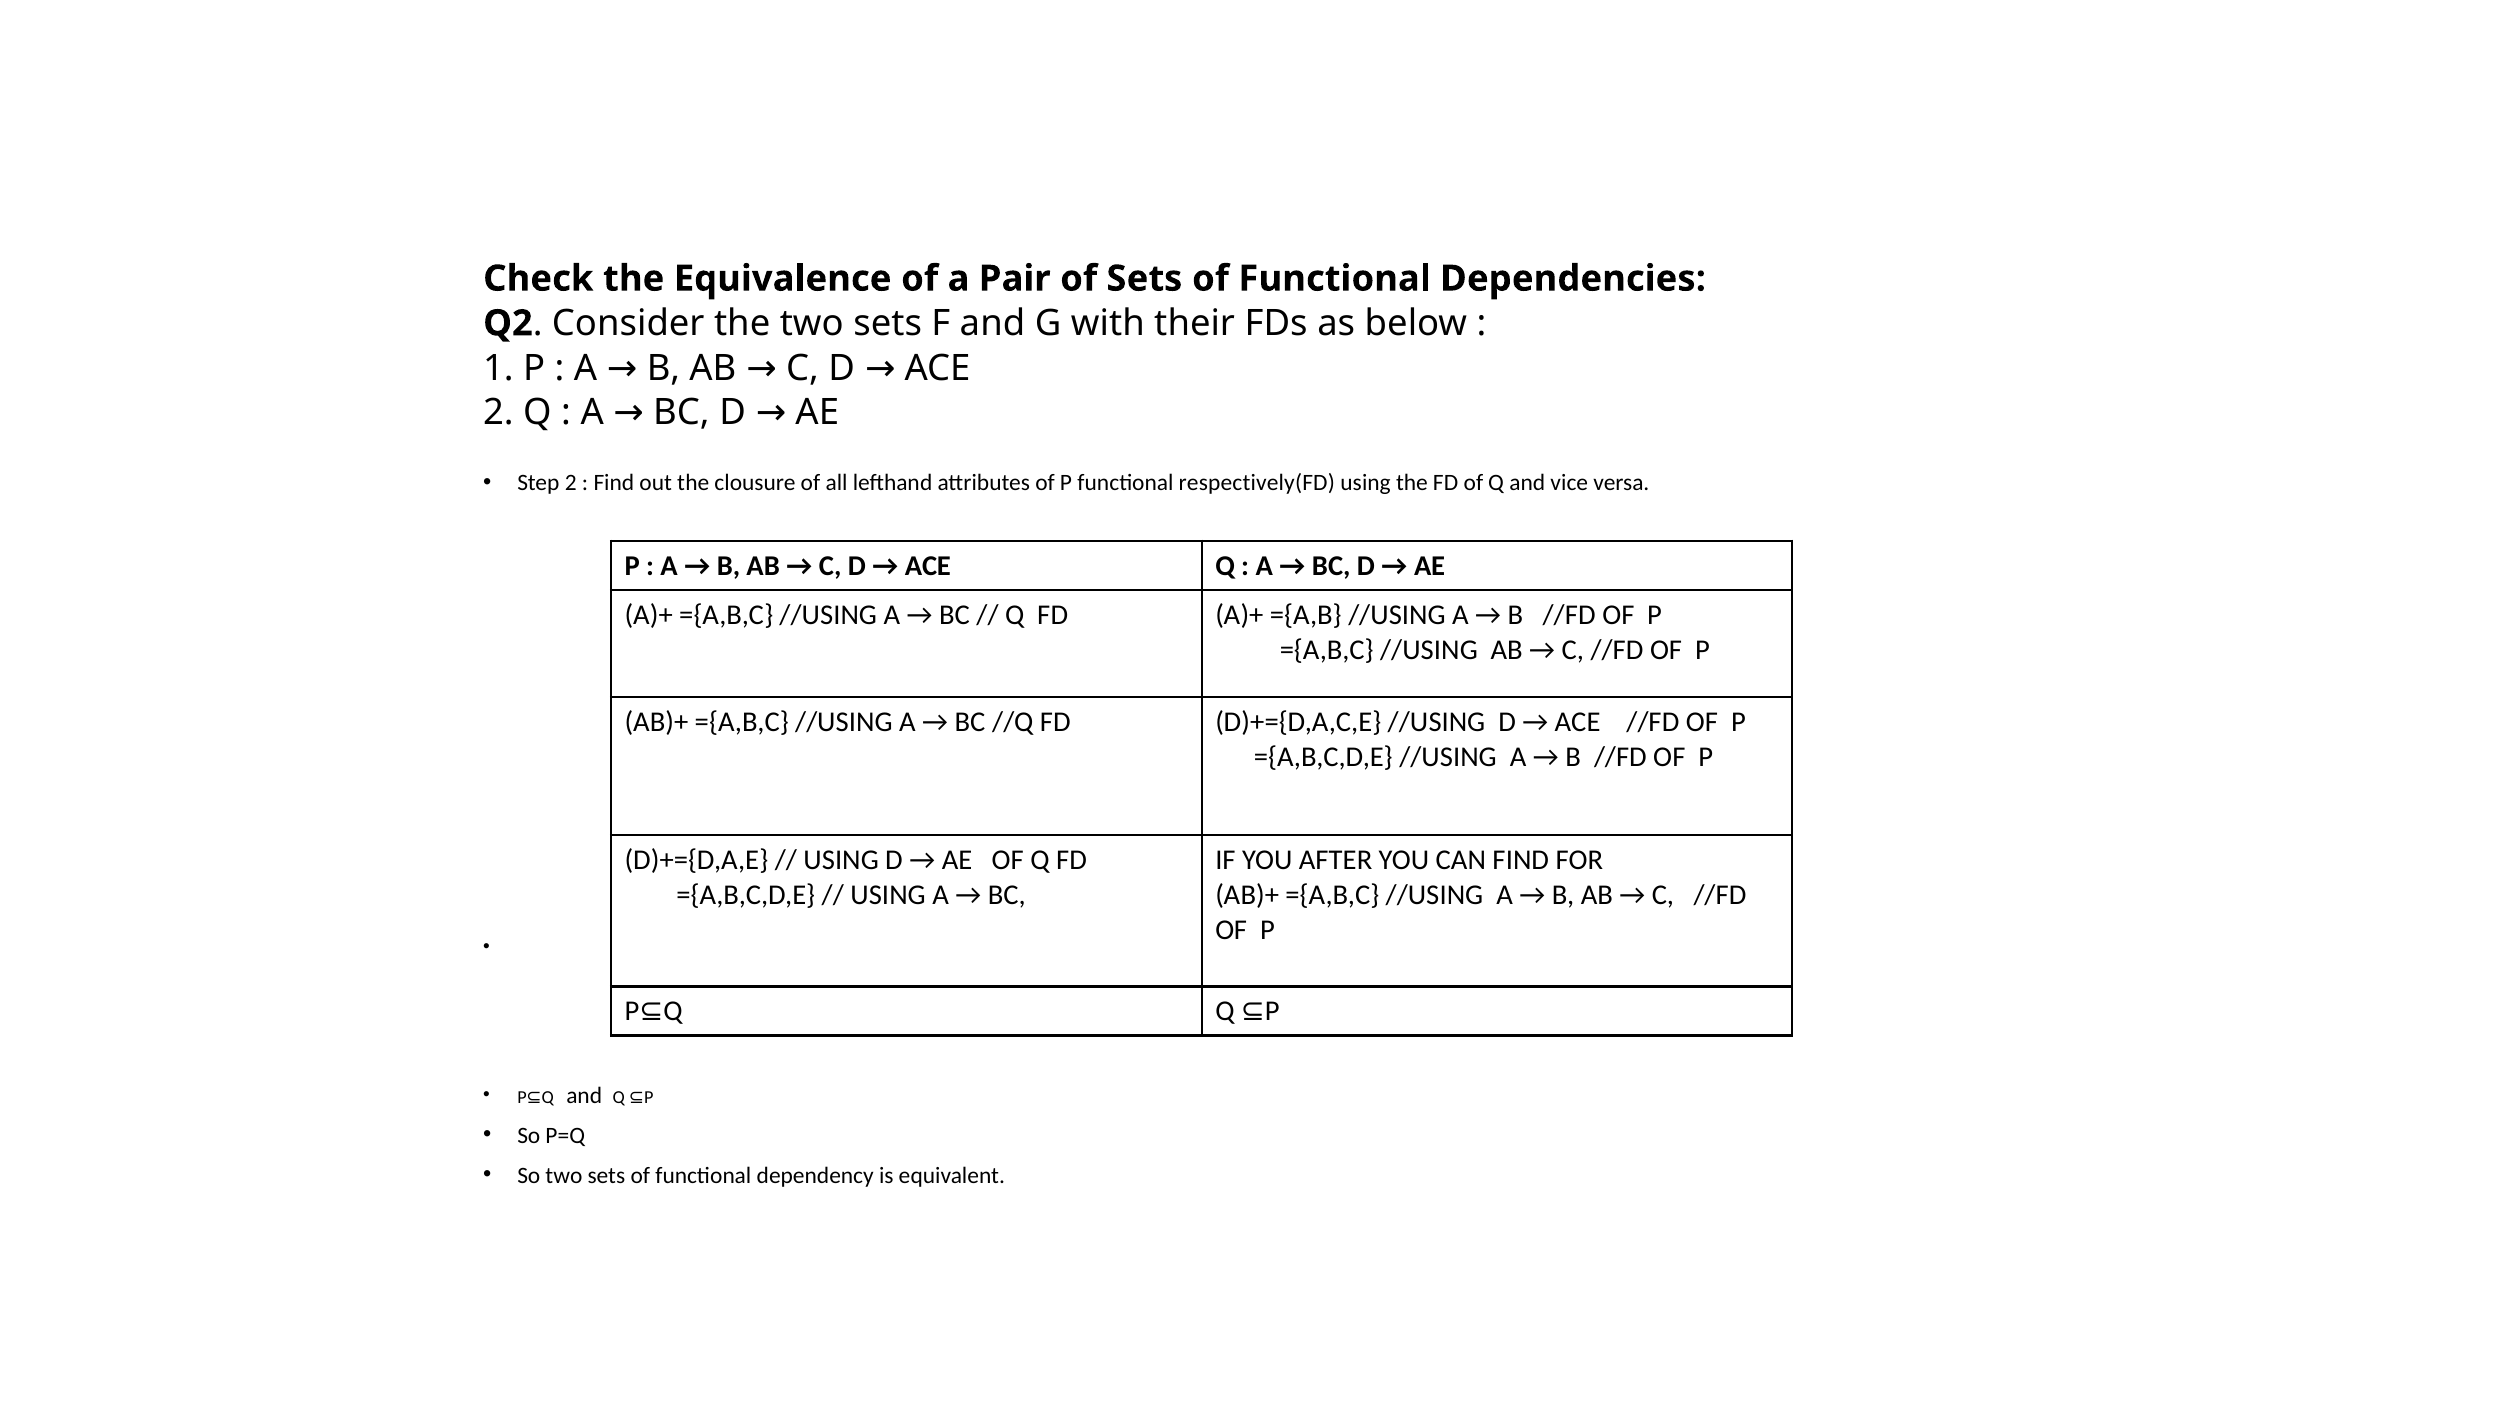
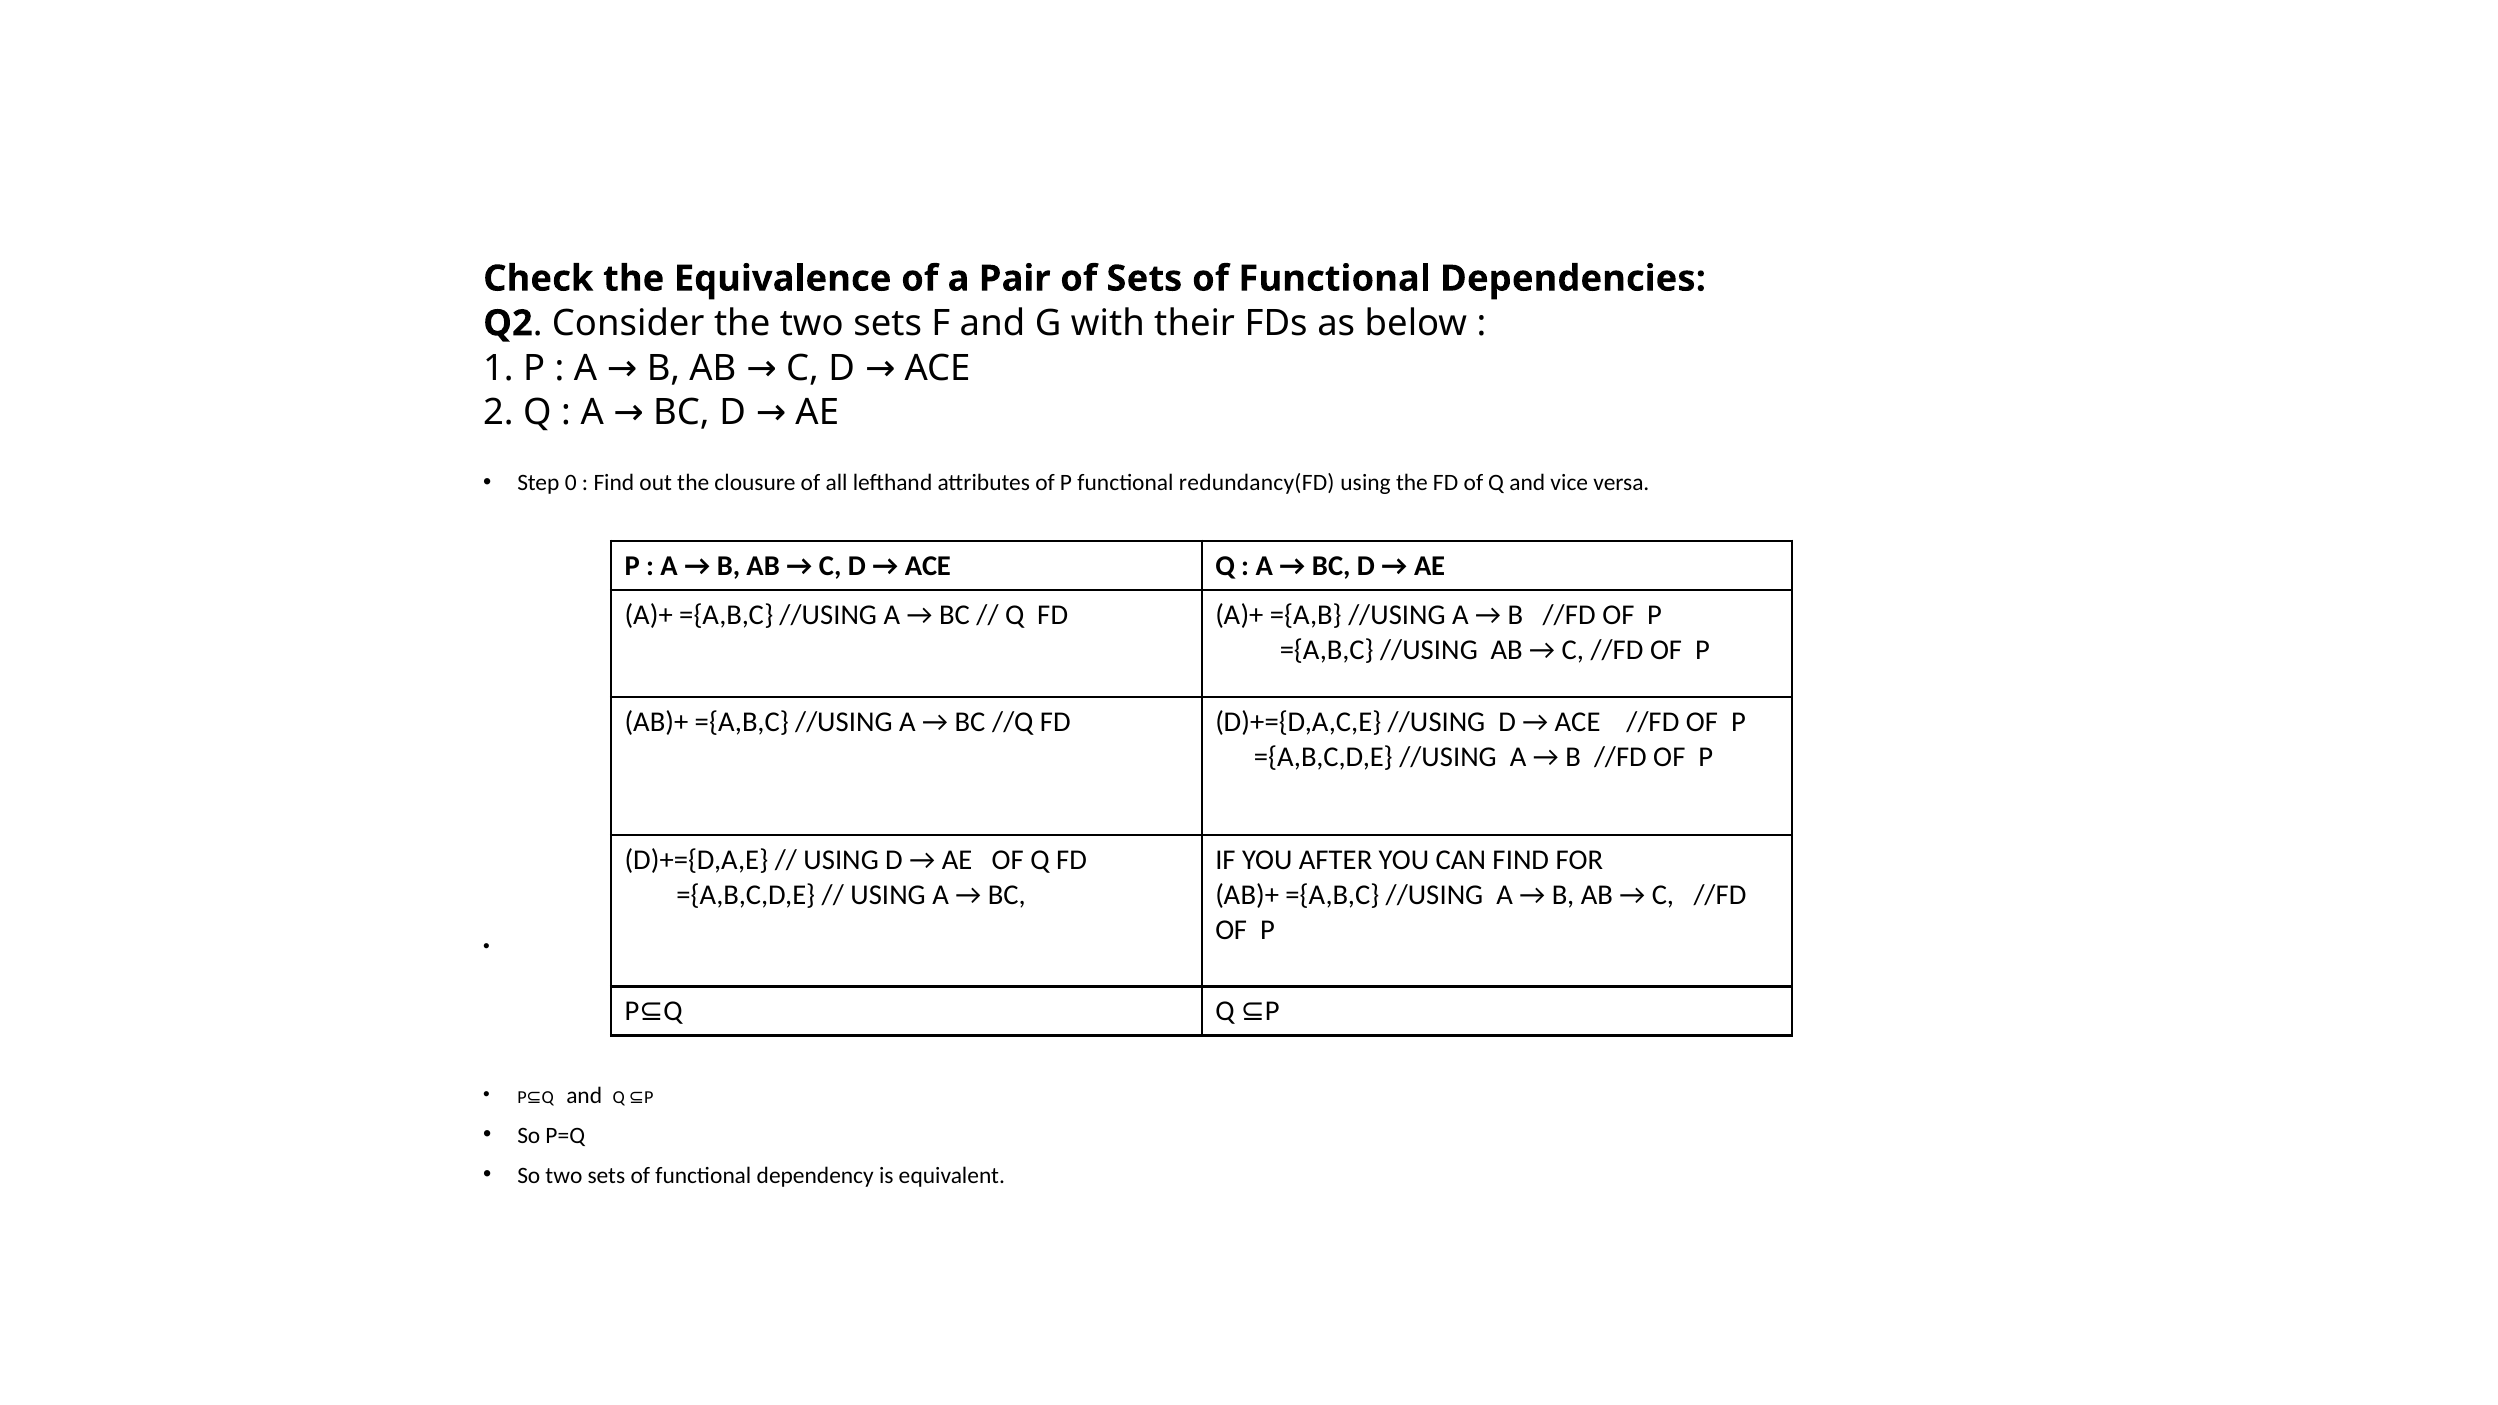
Step 2: 2 -> 0
respectively(FD: respectively(FD -> redundancy(FD
